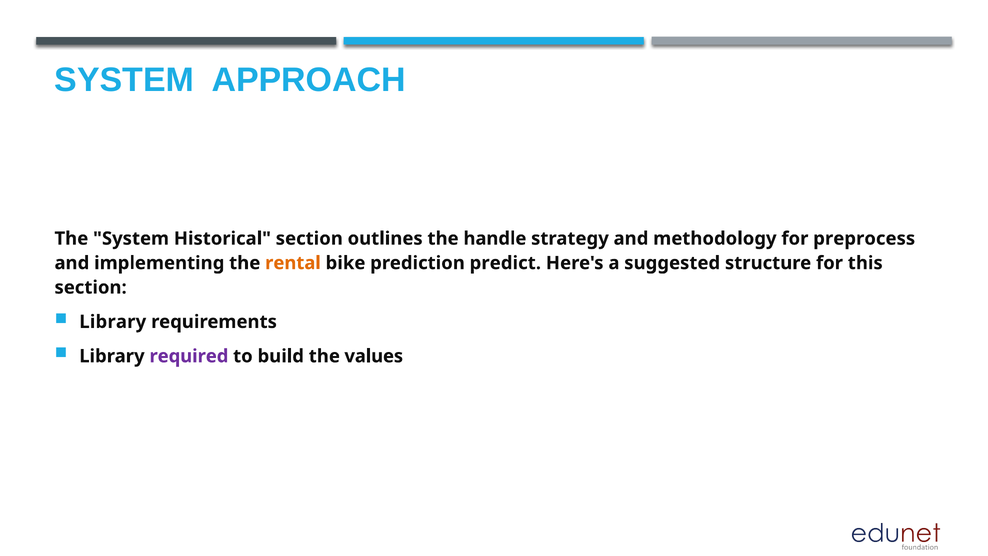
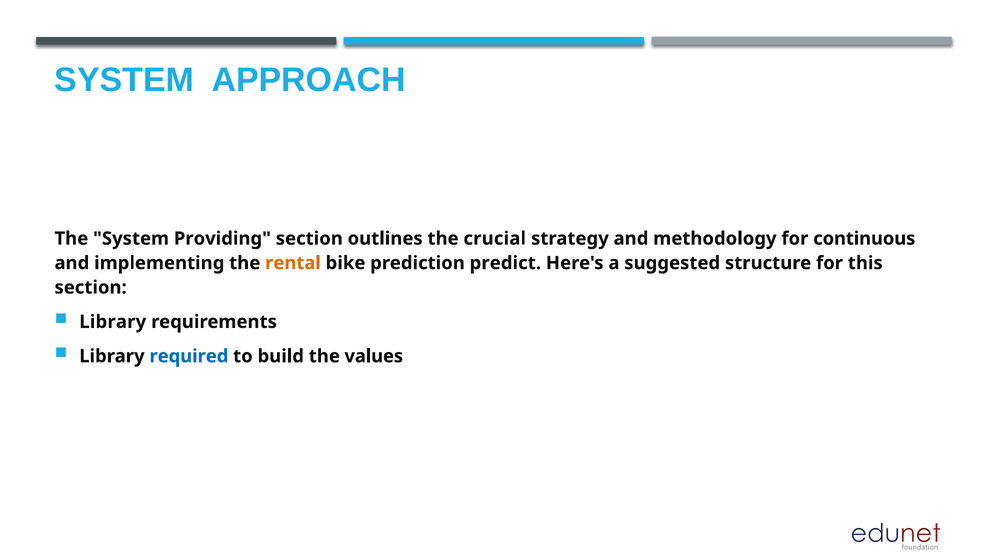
Historical: Historical -> Providing
handle: handle -> crucial
preprocess: preprocess -> continuous
required colour: purple -> blue
